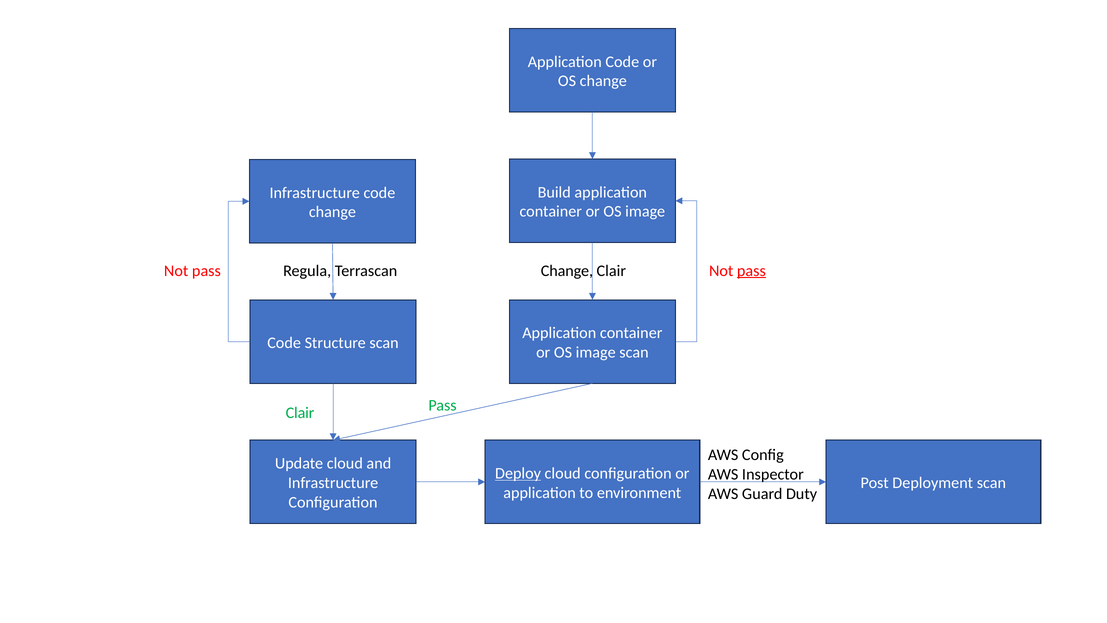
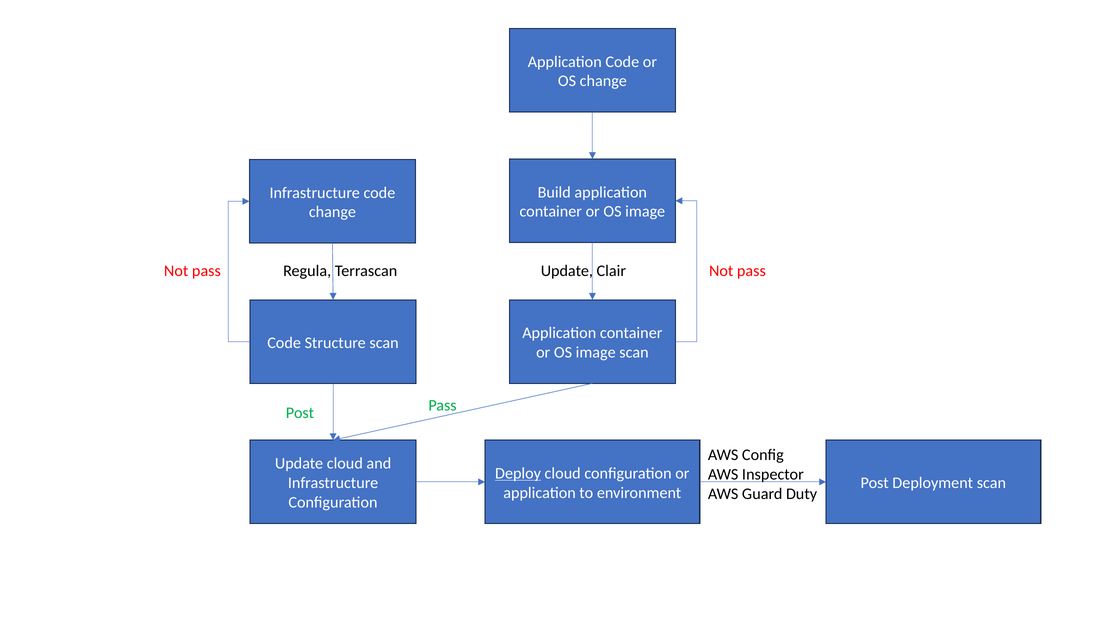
pass Change: Change -> Update
pass at (751, 271) underline: present -> none
Clair at (300, 413): Clair -> Post
